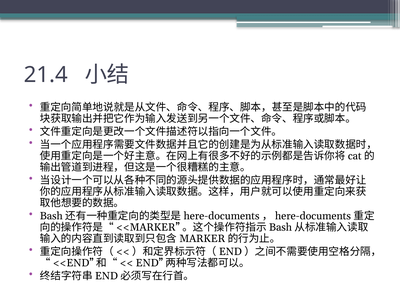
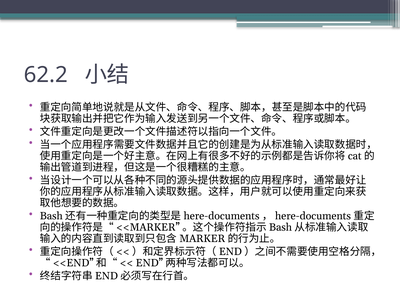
21.4: 21.4 -> 62.2
